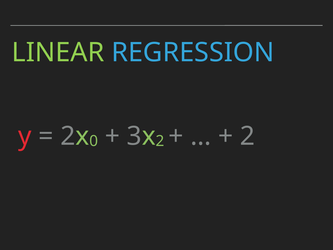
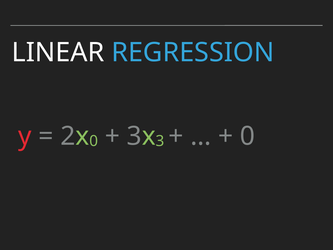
LINEAR colour: light green -> white
2 at (160, 141): 2 -> 3
2 at (247, 136): 2 -> 0
